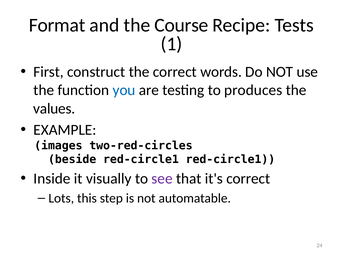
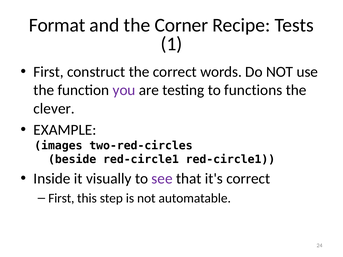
Course: Course -> Corner
you colour: blue -> purple
produces: produces -> functions
values: values -> clever
Lots at (61, 198): Lots -> First
